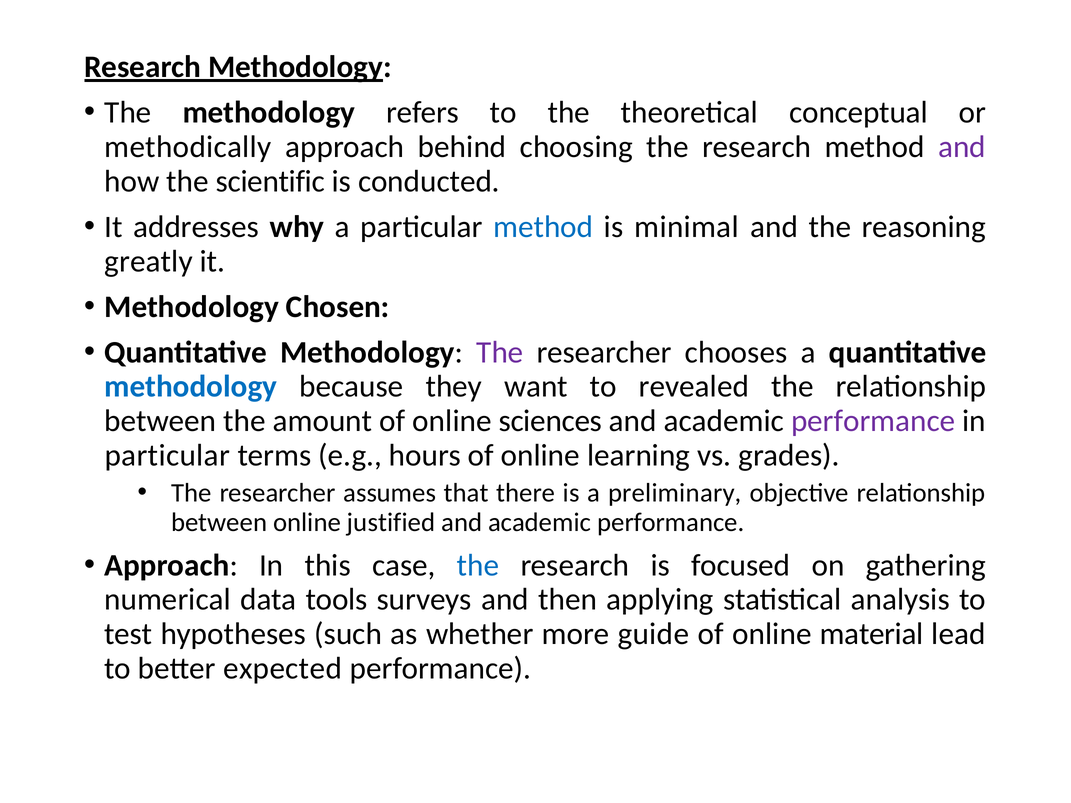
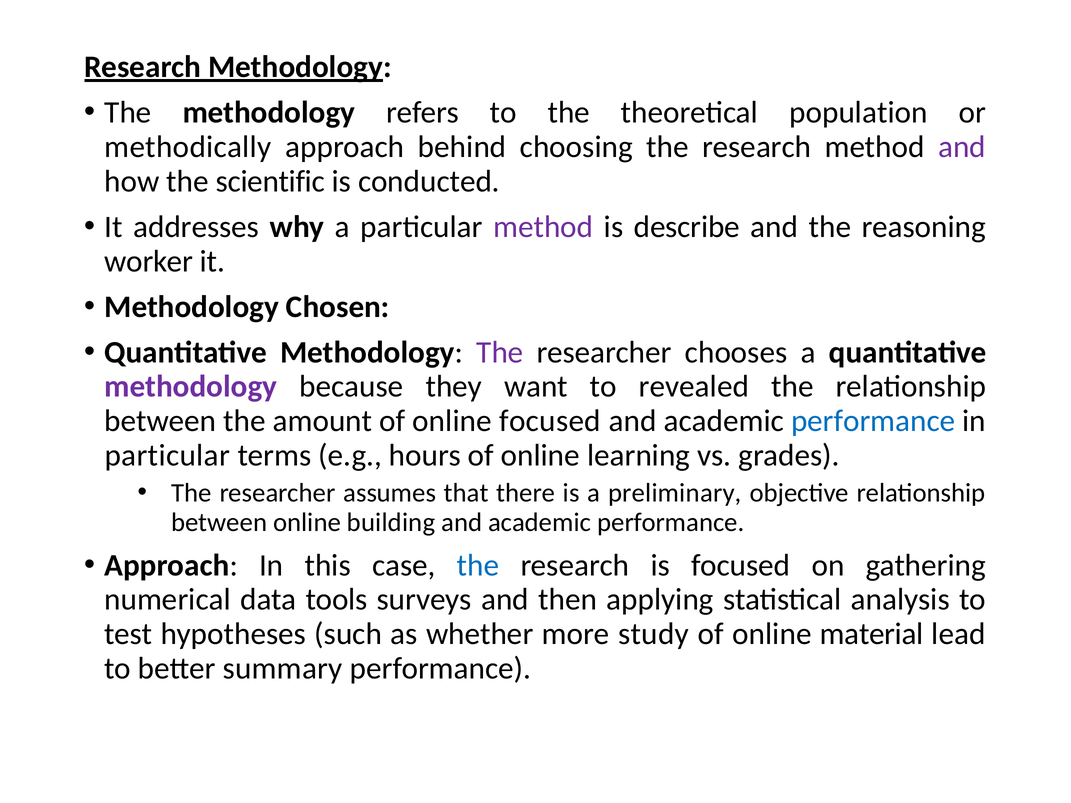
conceptual: conceptual -> population
method at (543, 227) colour: blue -> purple
minimal: minimal -> describe
greatly: greatly -> worker
methodology at (191, 387) colour: blue -> purple
online sciences: sciences -> focused
performance at (873, 421) colour: purple -> blue
justified: justified -> building
guide: guide -> study
expected: expected -> summary
